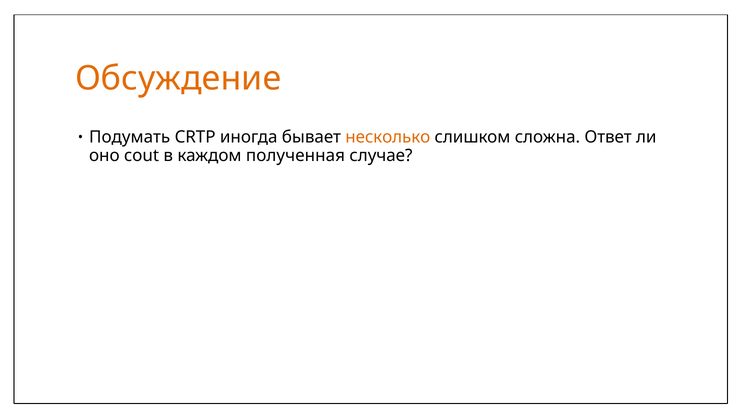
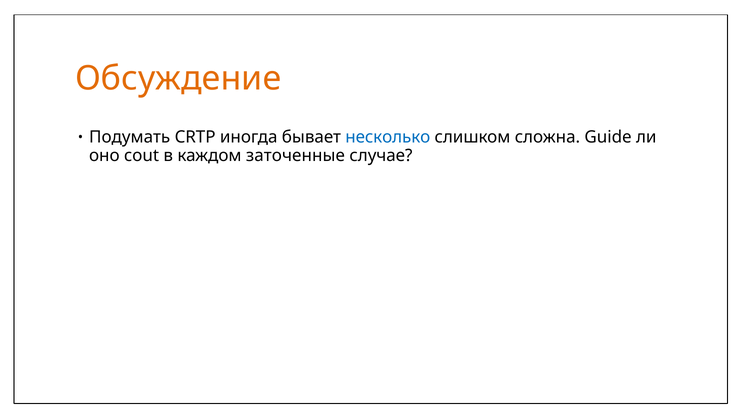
несколько colour: orange -> blue
Ответ: Ответ -> Guide
полученная: полученная -> заточенные
